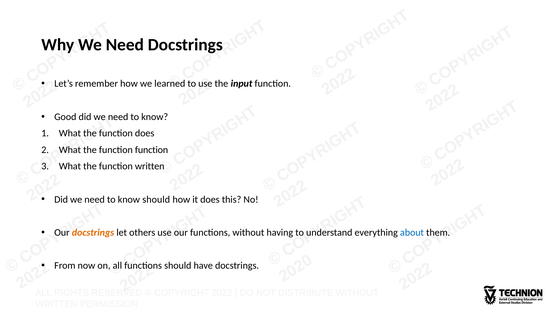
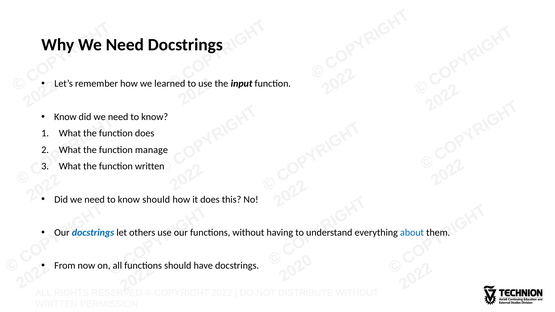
Good at (65, 117): Good -> Know
function function: function -> manage
docstrings at (93, 233) colour: orange -> blue
